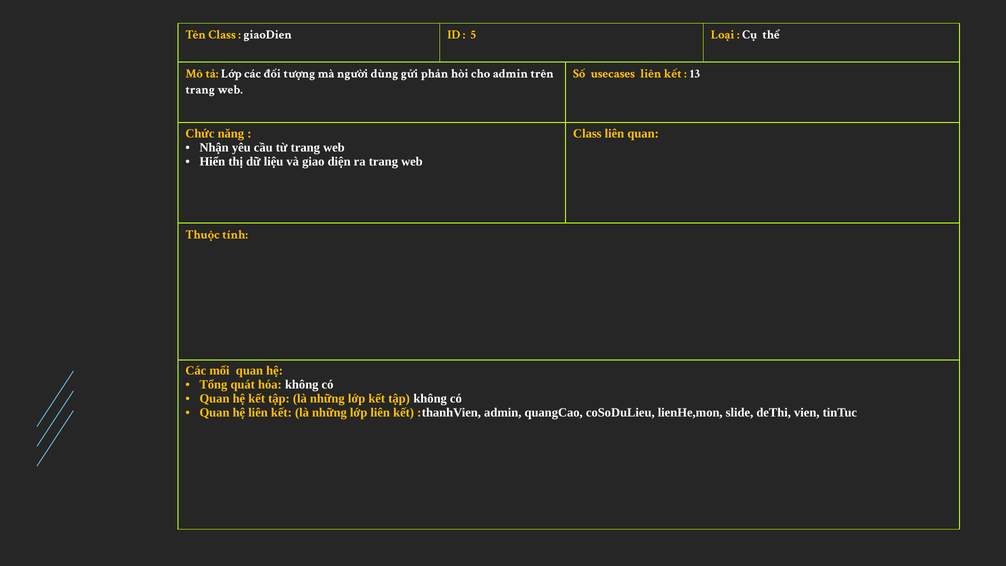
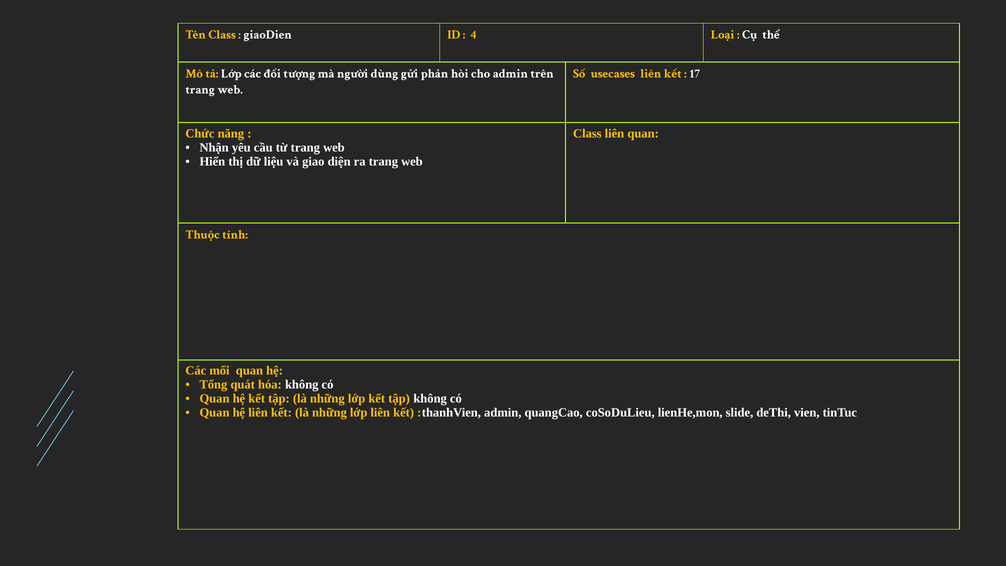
5: 5 -> 4
13: 13 -> 17
